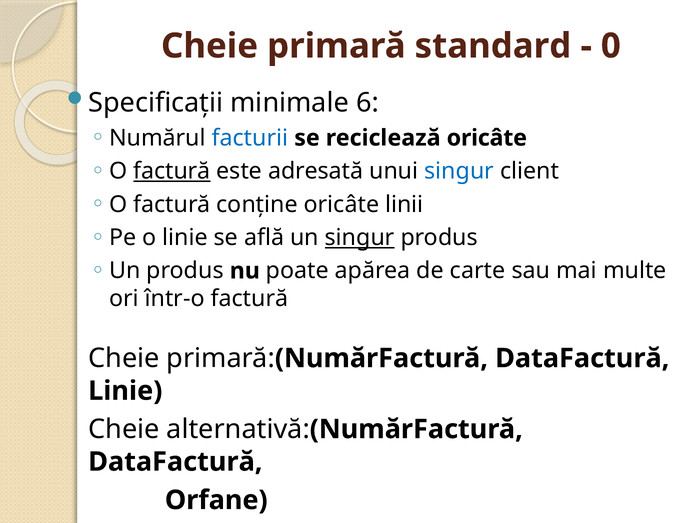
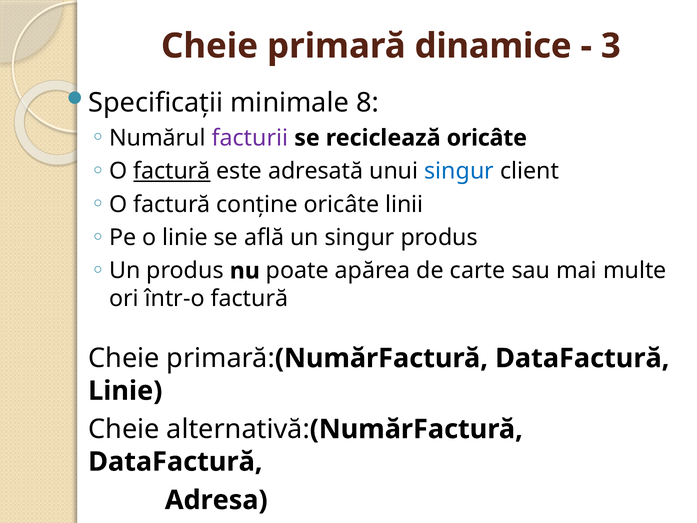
standard: standard -> dinamice
0: 0 -> 3
6: 6 -> 8
facturii colour: blue -> purple
singur at (360, 237) underline: present -> none
Orfane: Orfane -> Adresa
